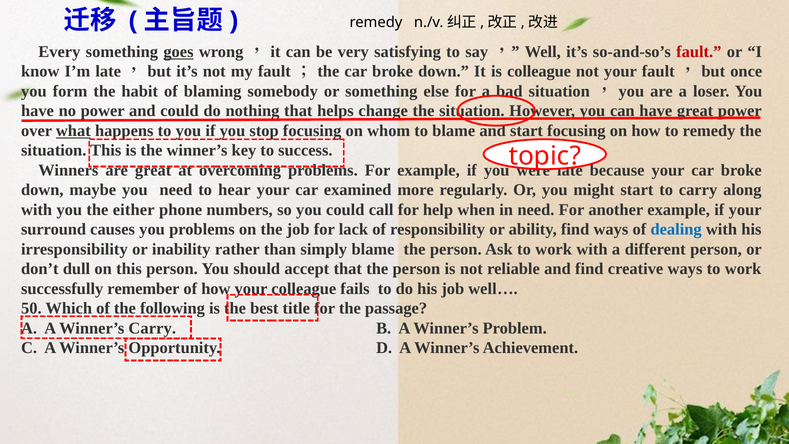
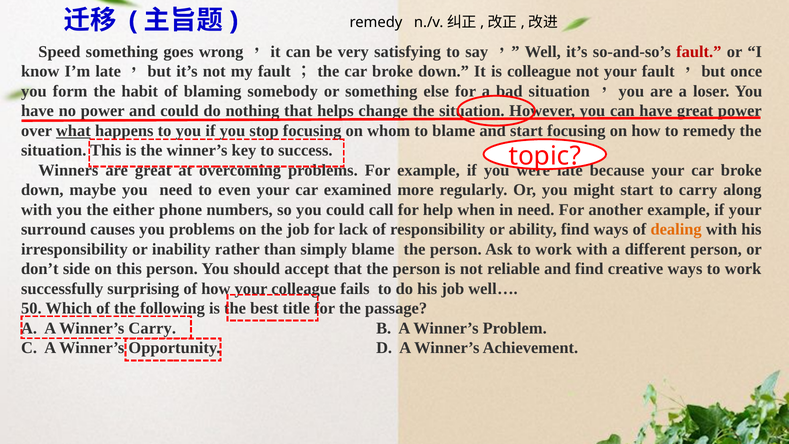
Every: Every -> Speed
goes underline: present -> none
hear: hear -> even
dealing colour: blue -> orange
dull: dull -> side
remember: remember -> surprising
